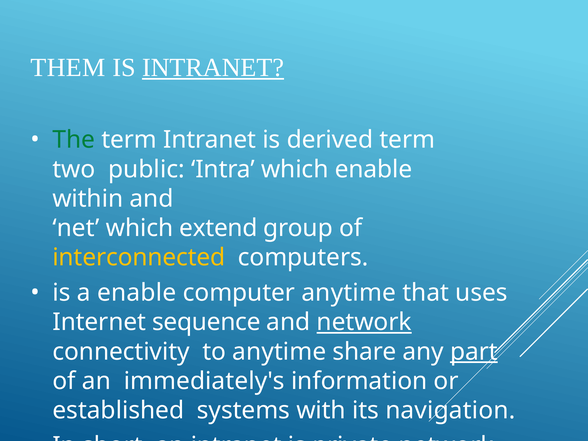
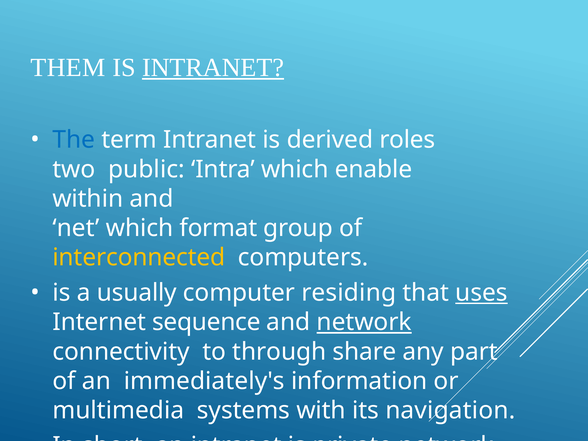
The colour: green -> blue
derived term: term -> roles
extend: extend -> format
a enable: enable -> usually
computer anytime: anytime -> residing
uses underline: none -> present
to anytime: anytime -> through
part underline: present -> none
established: established -> multimedia
